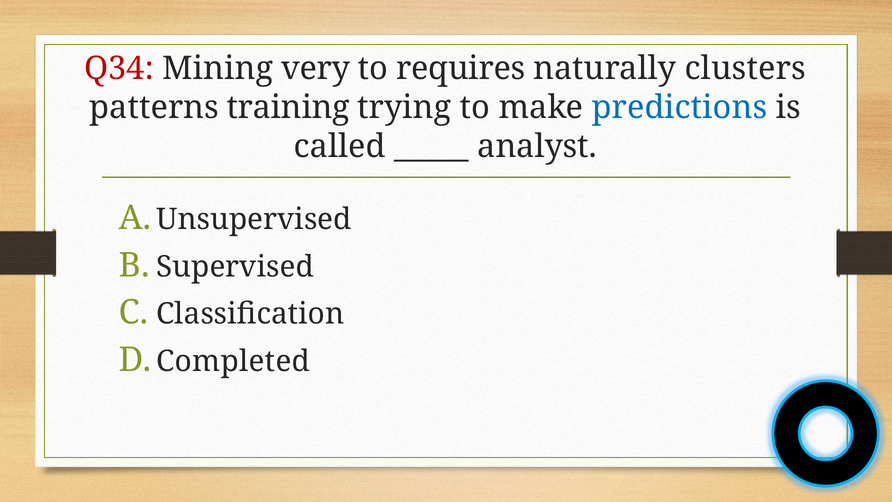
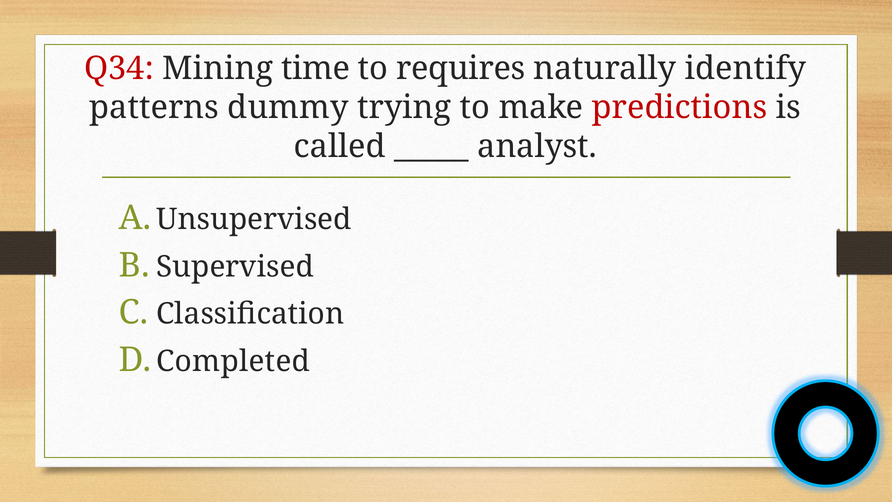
very: very -> time
clusters: clusters -> identify
training: training -> dummy
predictions colour: blue -> red
